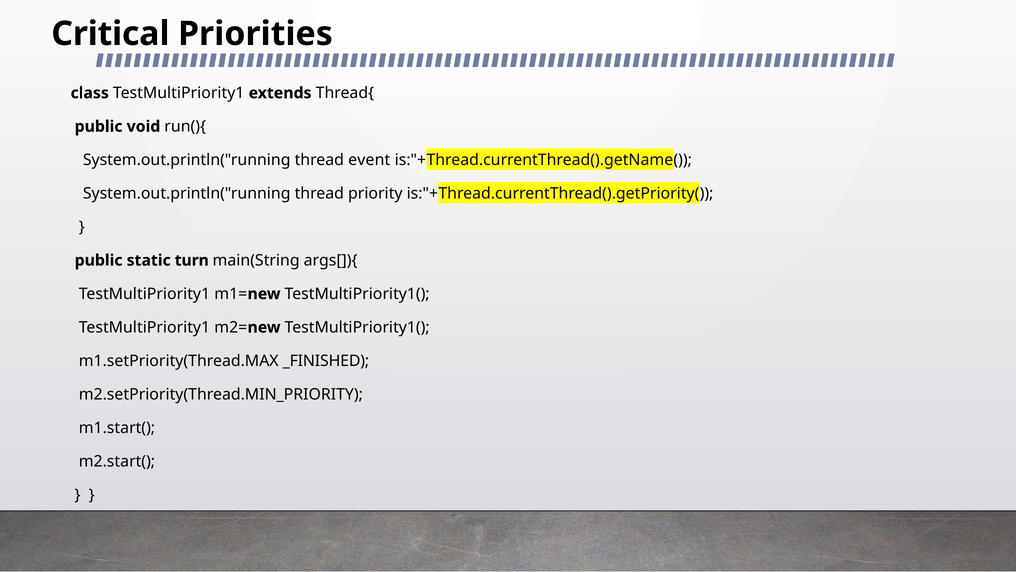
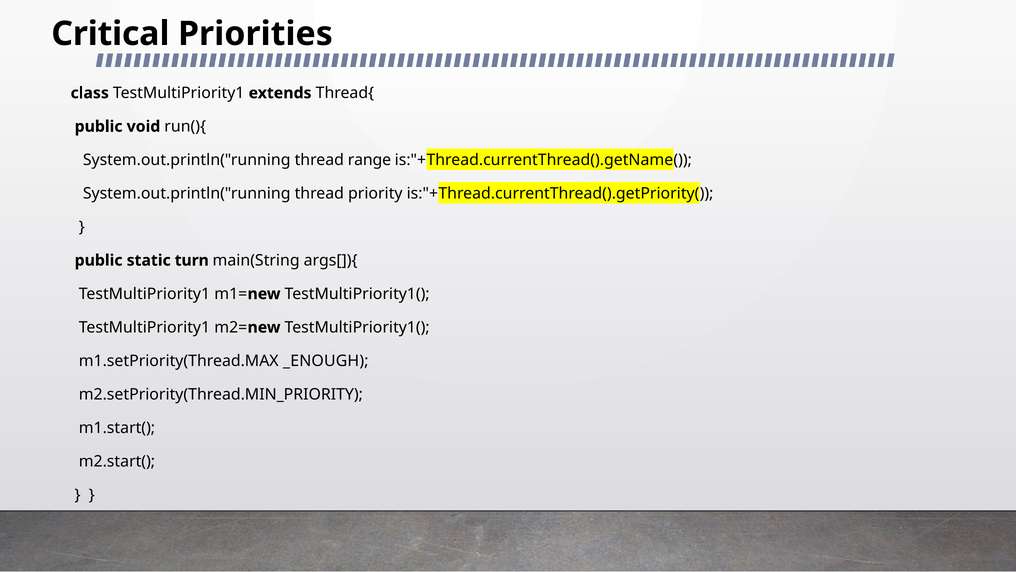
event: event -> range
_FINISHED: _FINISHED -> _ENOUGH
